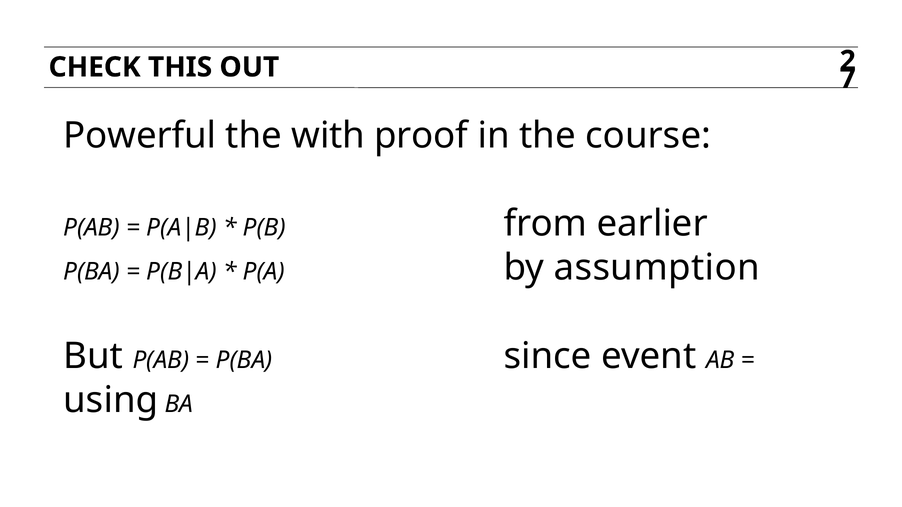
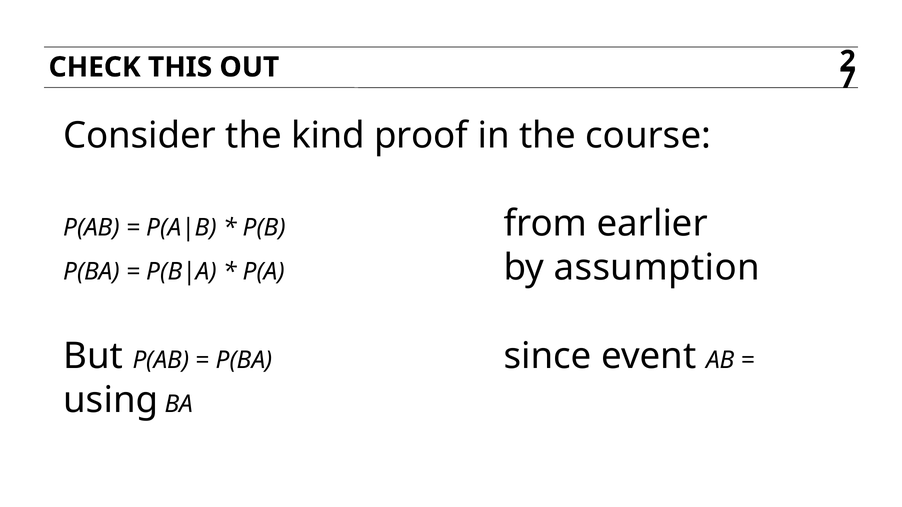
Powerful: Powerful -> Consider
with: with -> kind
